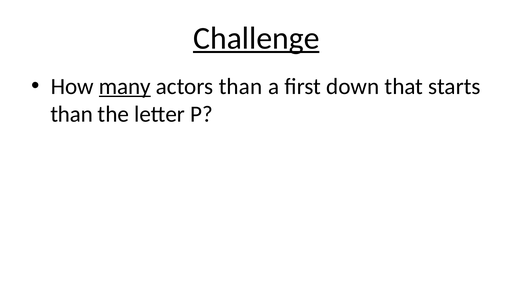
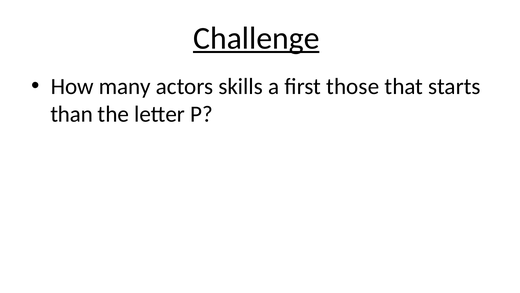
many underline: present -> none
actors than: than -> skills
down: down -> those
